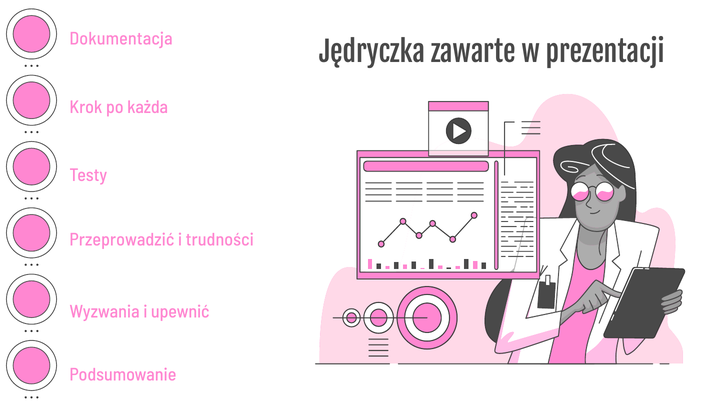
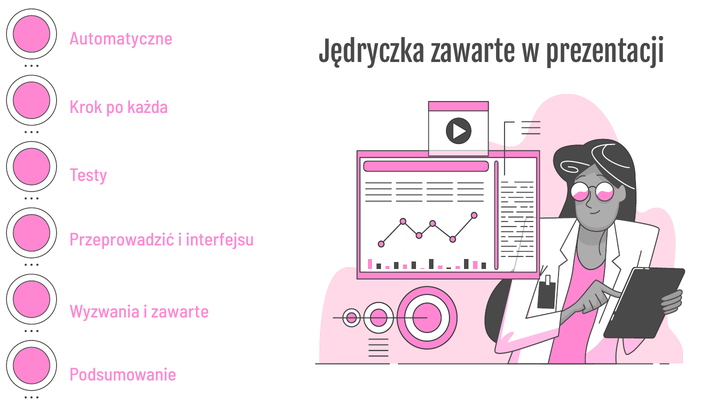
Dokumentacja: Dokumentacja -> Automatyczne
trudności: trudności -> interfejsu
i upewnić: upewnić -> zawarte
